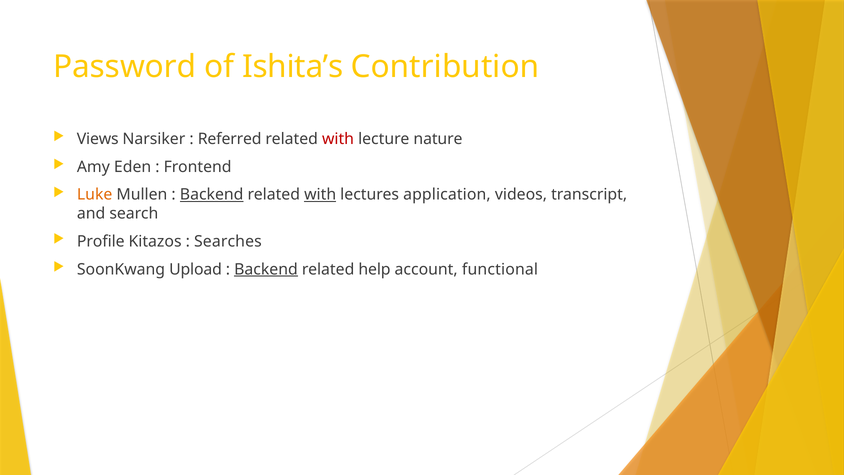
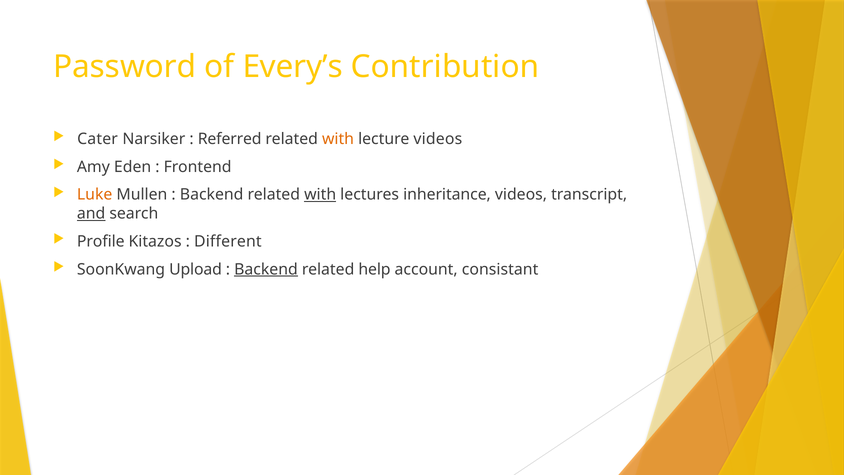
Ishita’s: Ishita’s -> Every’s
Views: Views -> Cater
with at (338, 139) colour: red -> orange
lecture nature: nature -> videos
Backend at (212, 195) underline: present -> none
application: application -> inheritance
and underline: none -> present
Searches: Searches -> Different
functional: functional -> consistant
